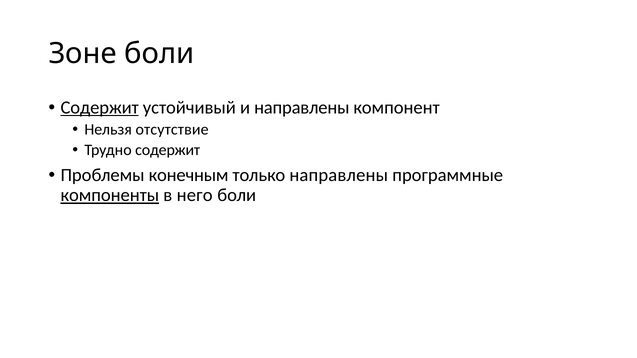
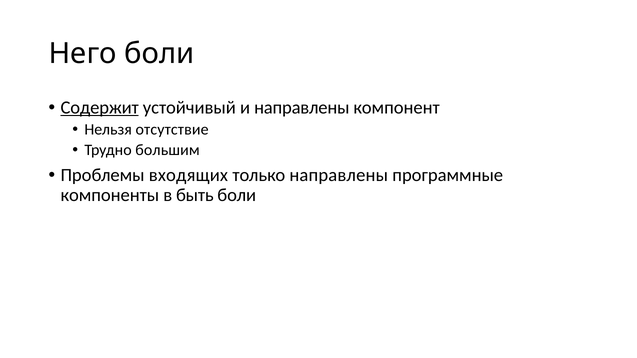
Зоне: Зоне -> Него
Трудно содержит: содержит -> большим
конечным: конечным -> входящих
компоненты underline: present -> none
него: него -> быть
